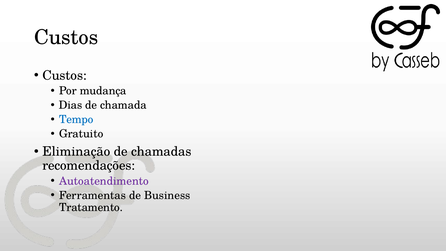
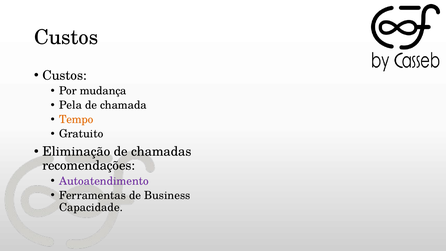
Dias: Dias -> Pela
Tempo colour: blue -> orange
Tratamento: Tratamento -> Capacidade
